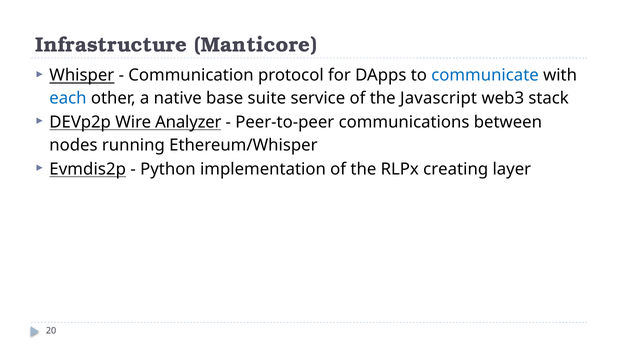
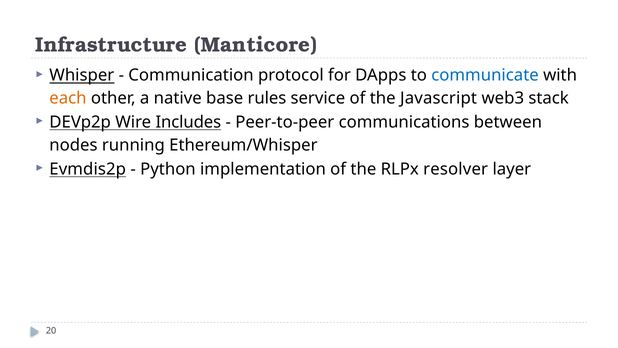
each colour: blue -> orange
suite: suite -> rules
Analyzer: Analyzer -> Includes
creating: creating -> resolver
